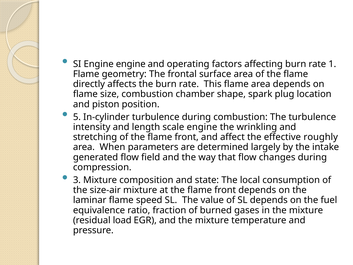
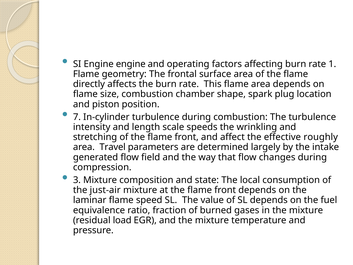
5: 5 -> 7
scale engine: engine -> speeds
When: When -> Travel
size-air: size-air -> just-air
